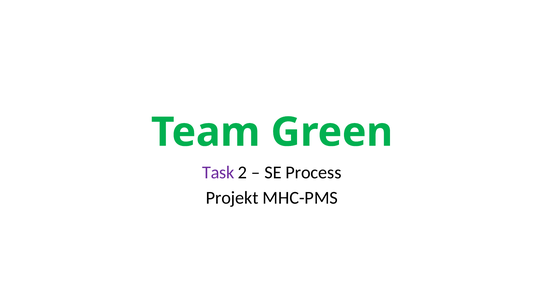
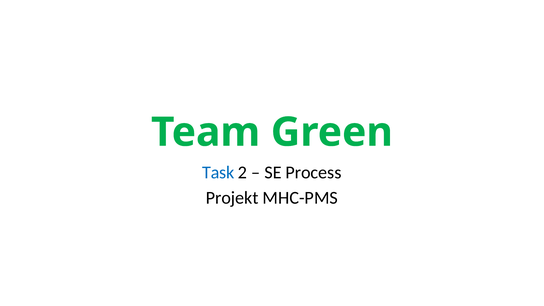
Task colour: purple -> blue
